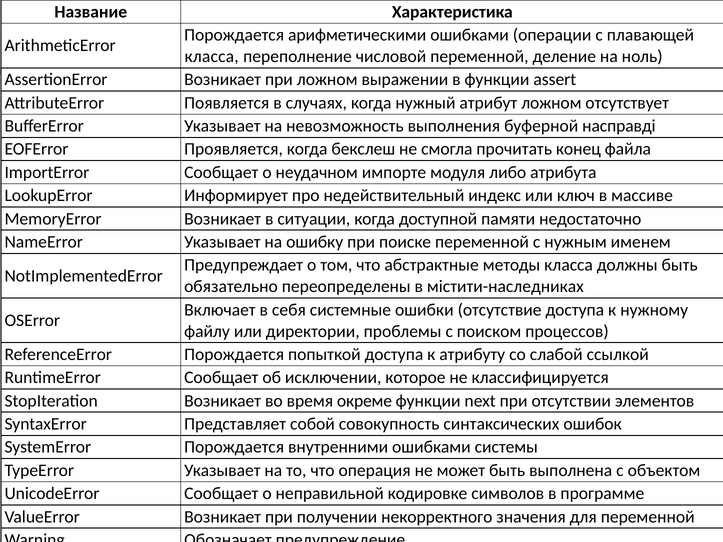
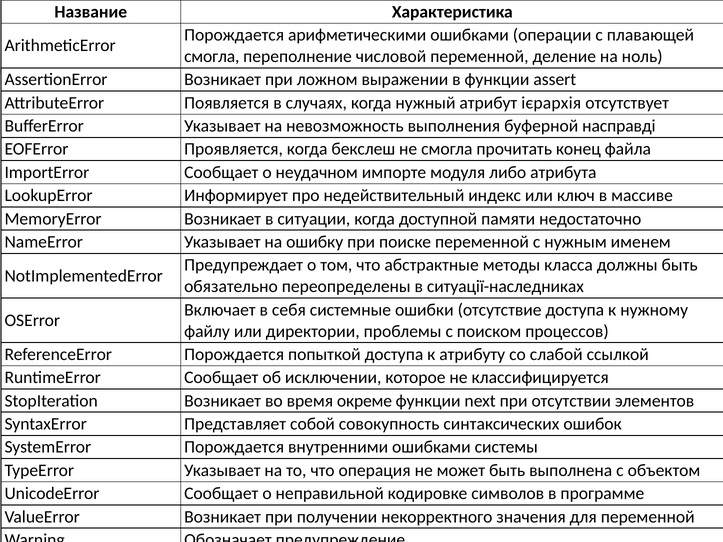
класса at (212, 56): класса -> смогла
атрибут ложном: ложном -> ієрархія
містити-наследниках: містити-наследниках -> ситуації-наследниках
